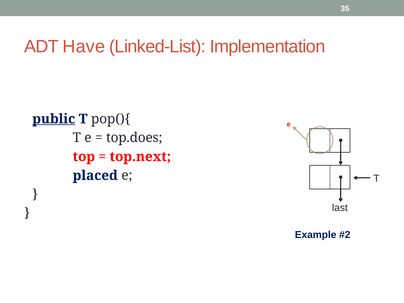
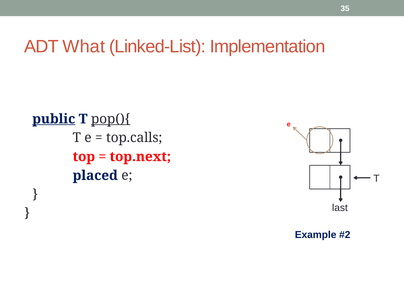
Have: Have -> What
pop(){ underline: none -> present
top.does: top.does -> top.calls
